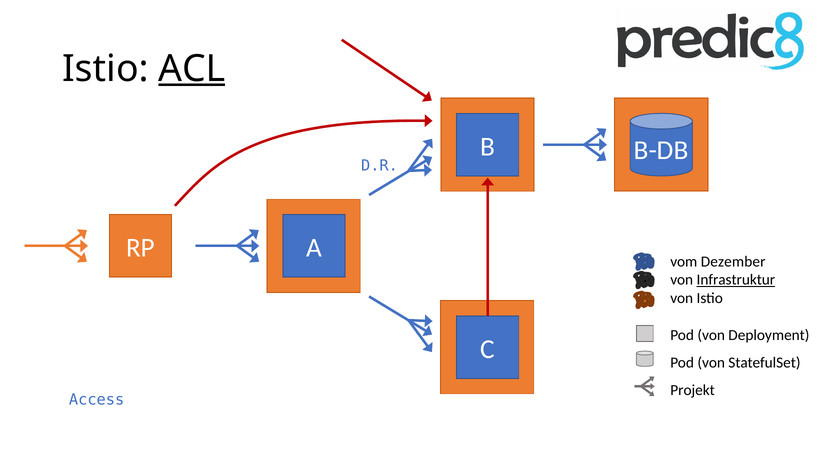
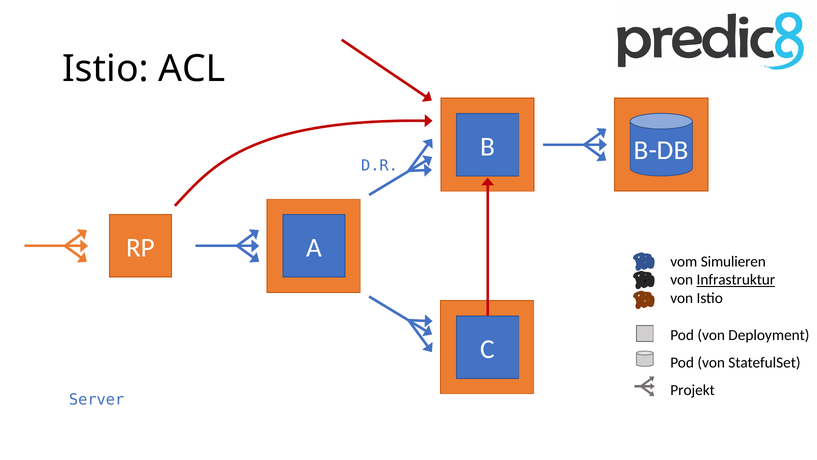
ACL underline: present -> none
Dezember: Dezember -> Simulieren
Access: Access -> Server
